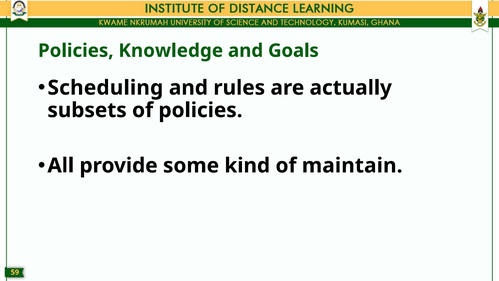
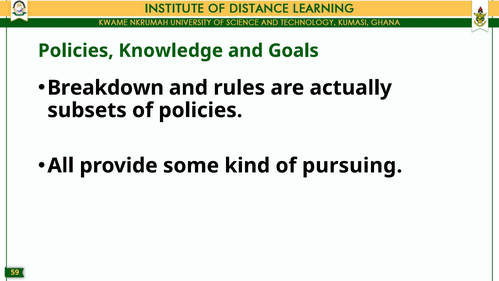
Scheduling: Scheduling -> Breakdown
maintain: maintain -> pursuing
